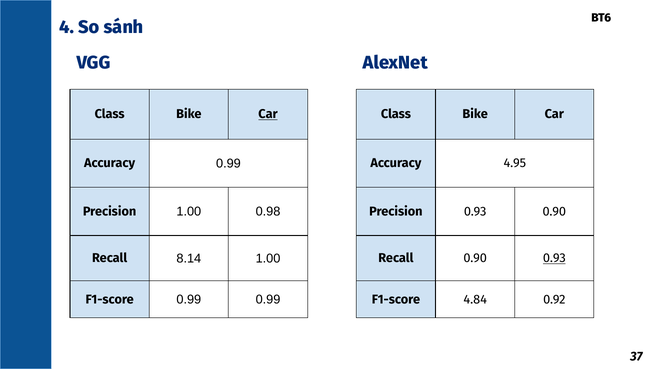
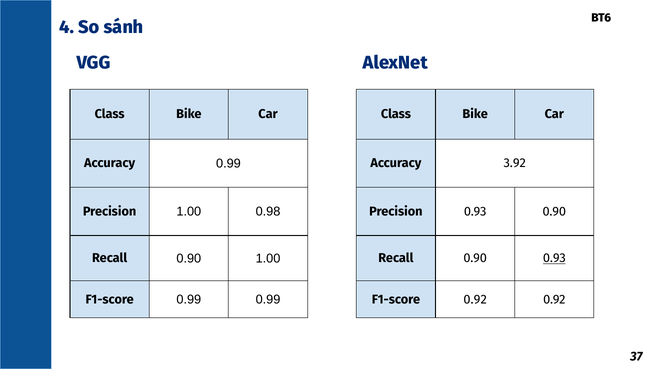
Car at (268, 114) underline: present -> none
4.95: 4.95 -> 3.92
8.14 at (189, 258): 8.14 -> 0.90
F1-score 4.84: 4.84 -> 0.92
